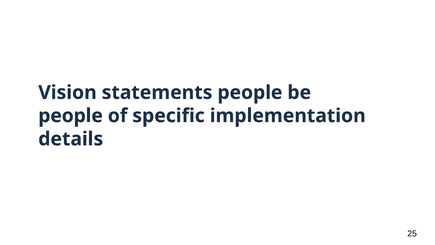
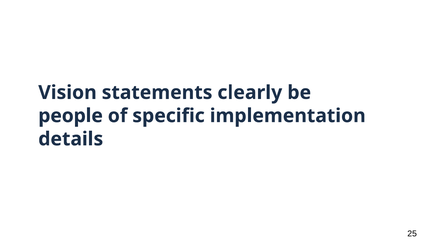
statements people: people -> clearly
